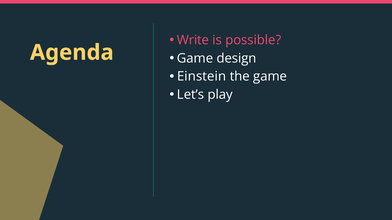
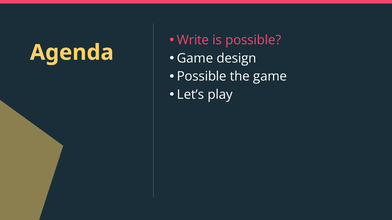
Einstein at (202, 77): Einstein -> Possible
